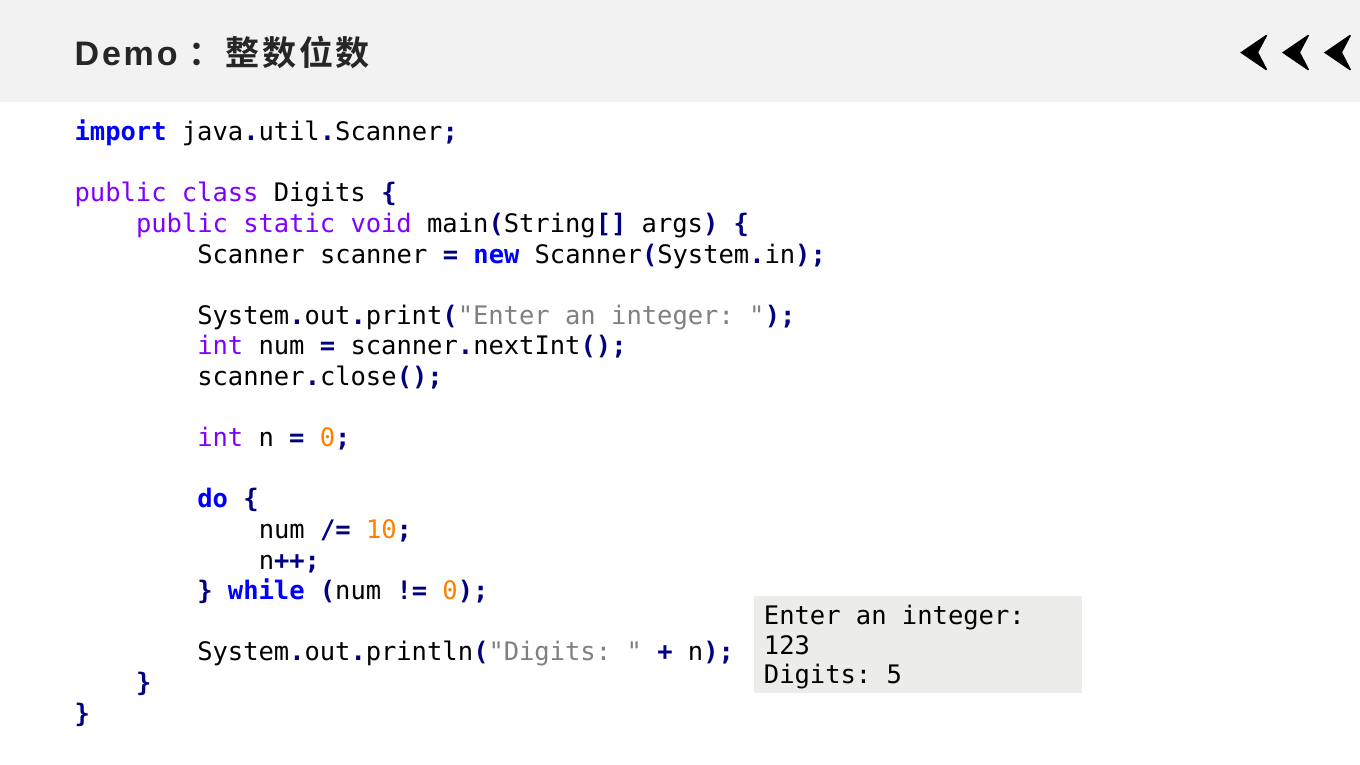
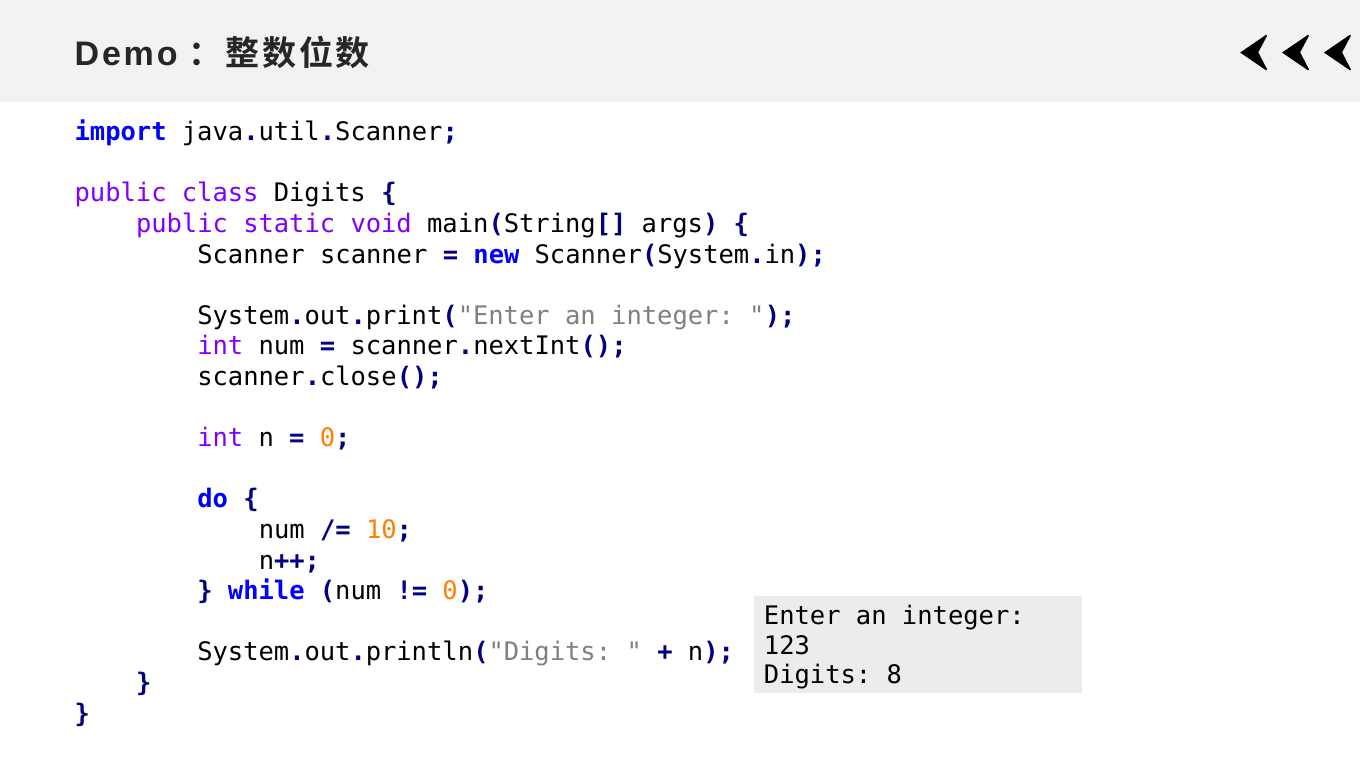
5: 5 -> 8
